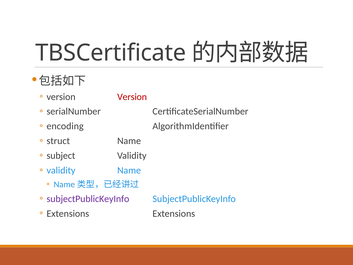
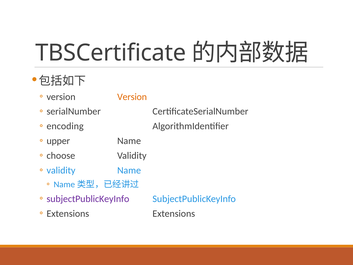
Version at (132, 97) colour: red -> orange
struct: struct -> upper
subject: subject -> choose
